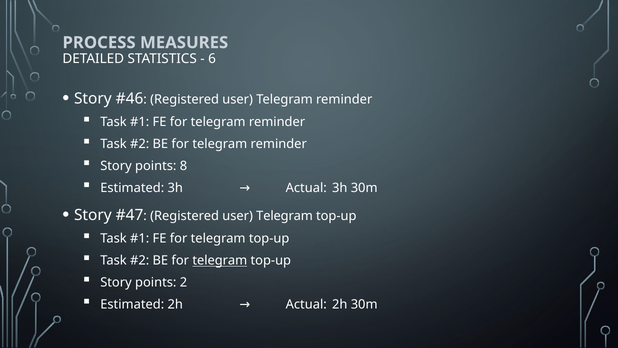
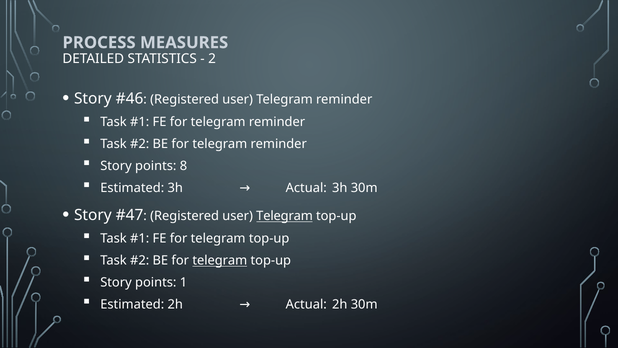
6: 6 -> 2
Telegram at (285, 216) underline: none -> present
2: 2 -> 1
